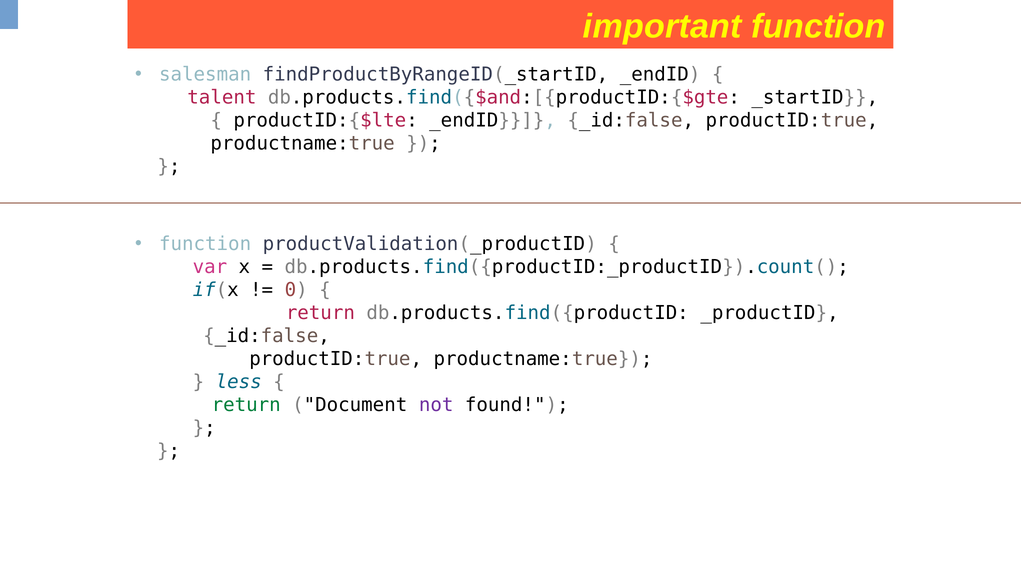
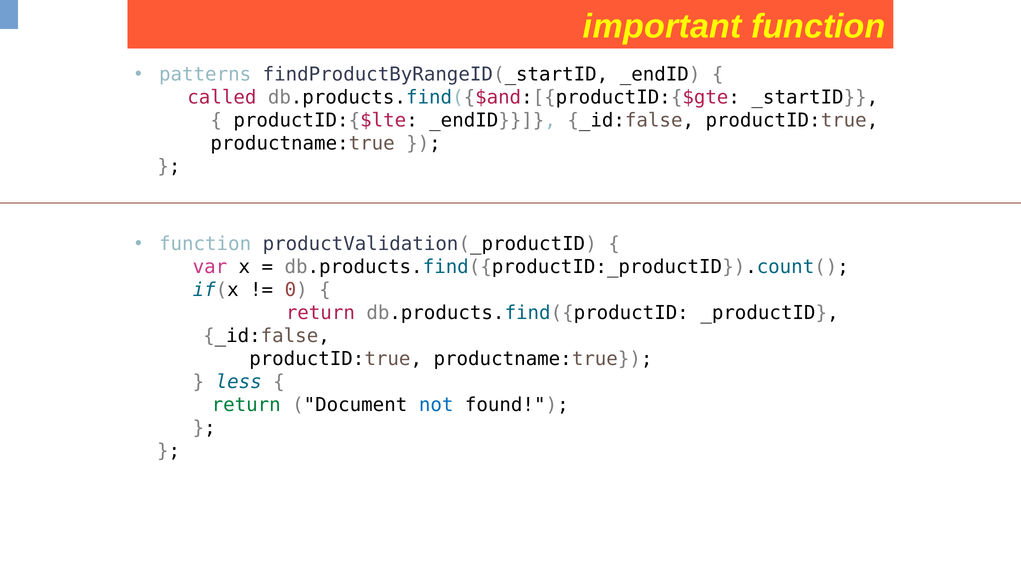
salesman: salesman -> patterns
talent: talent -> called
not colour: purple -> blue
